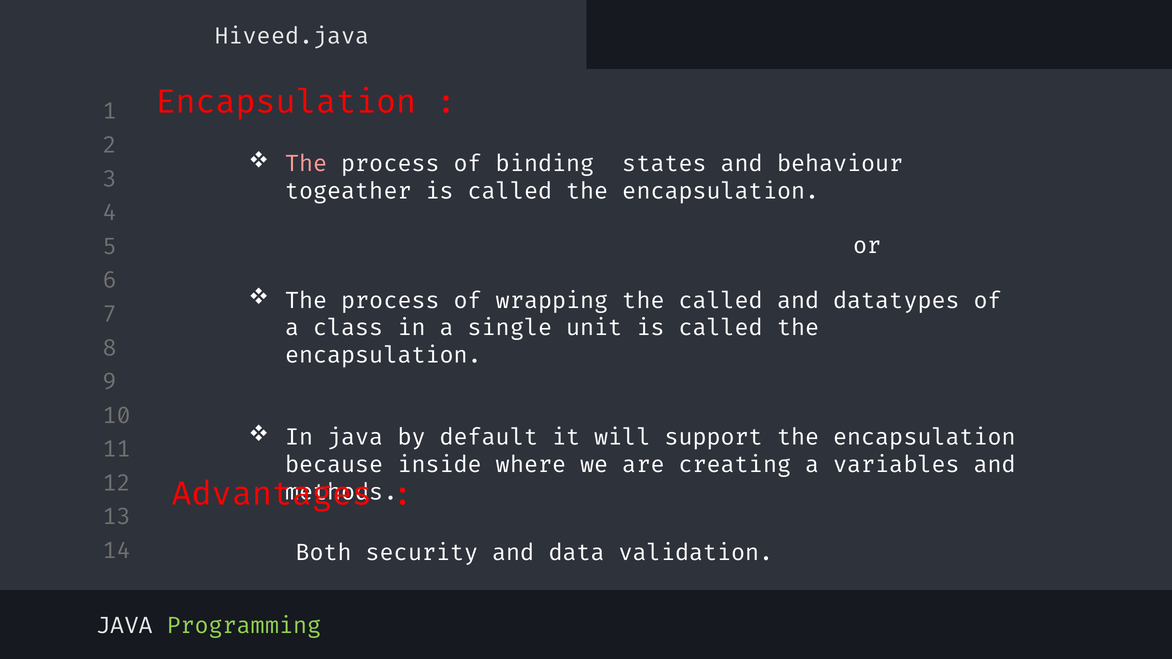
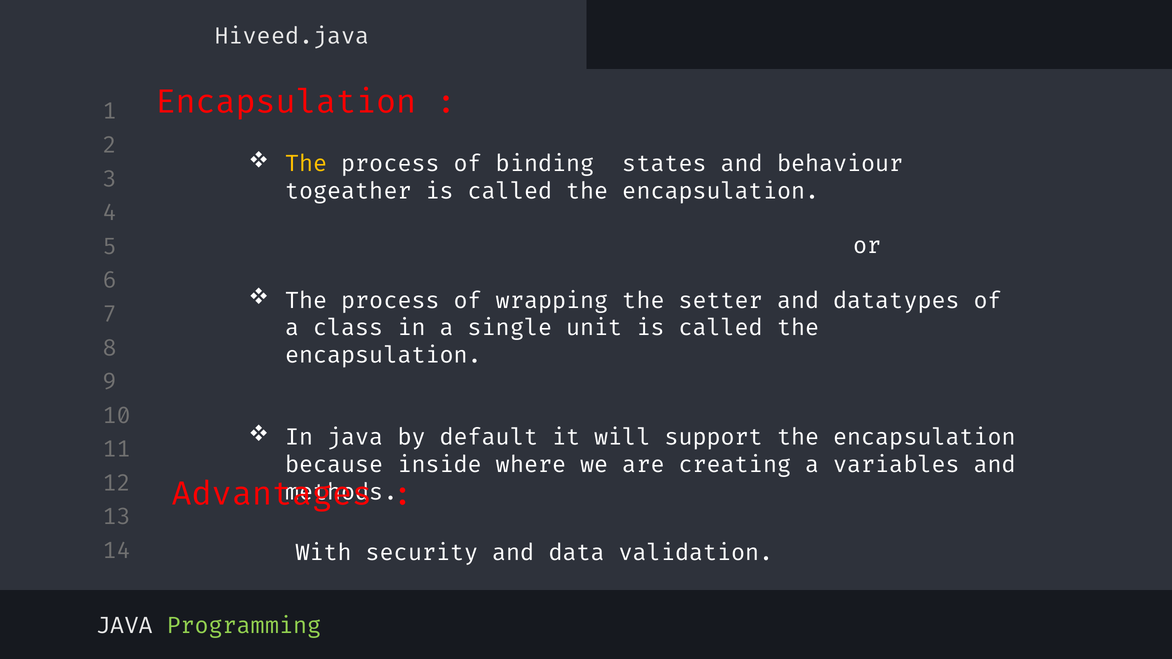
The at (306, 164) colour: pink -> yellow
the called: called -> setter
Both: Both -> With
